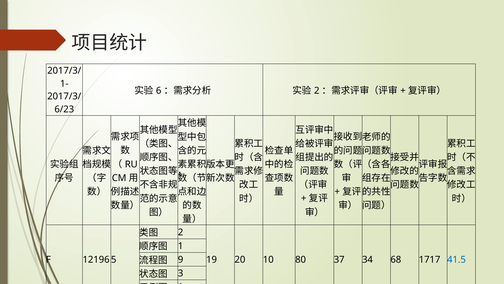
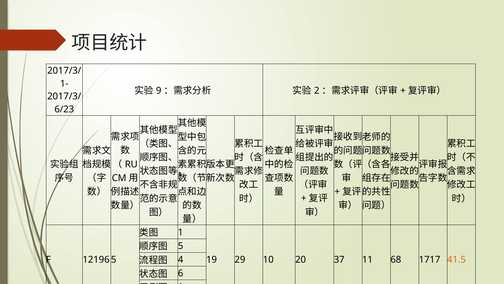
6: 6 -> 9
2 at (181, 232): 2 -> 1
1 at (181, 246): 1 -> 5
9: 9 -> 4
20: 20 -> 29
80: 80 -> 20
34: 34 -> 11
41.5 colour: blue -> orange
3: 3 -> 6
